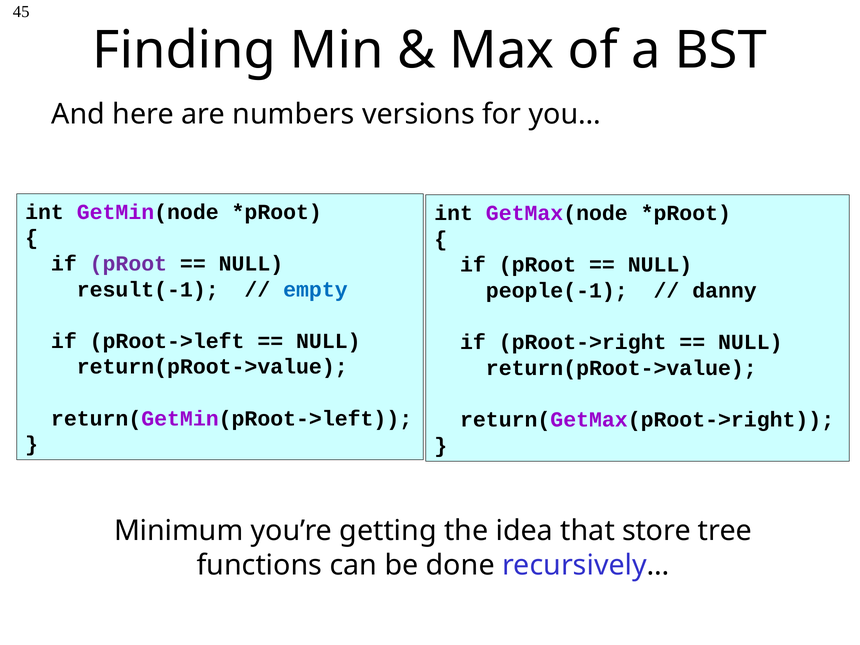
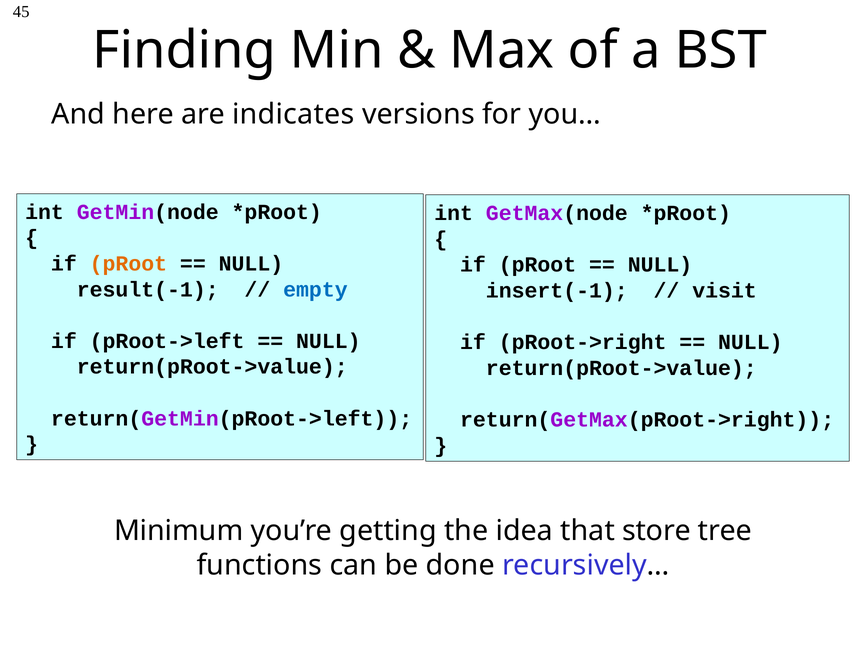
numbers: numbers -> indicates
pRoot at (128, 264) colour: purple -> orange
people(-1: people(-1 -> insert(-1
danny: danny -> visit
